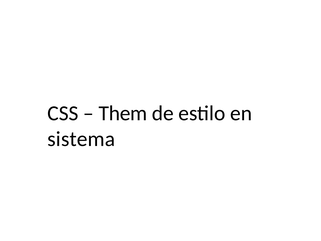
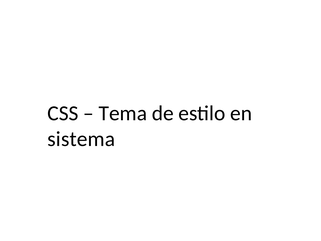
Them: Them -> Tema
